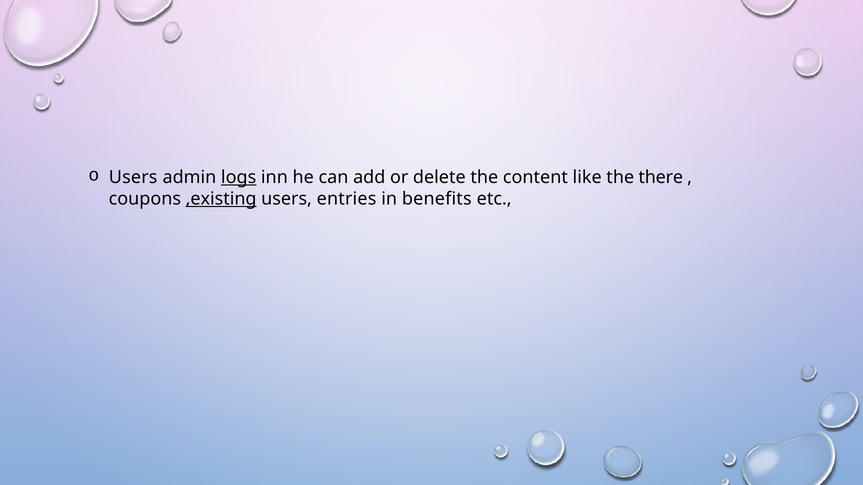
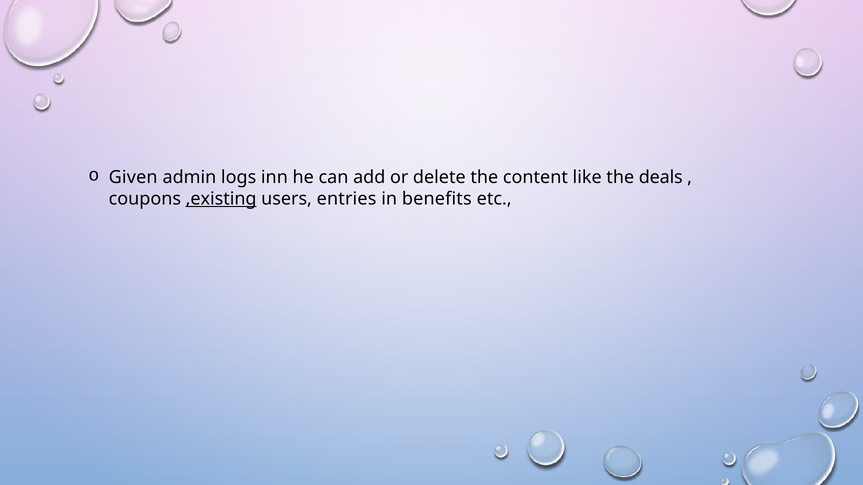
Users at (133, 178): Users -> Given
logs underline: present -> none
there: there -> deals
